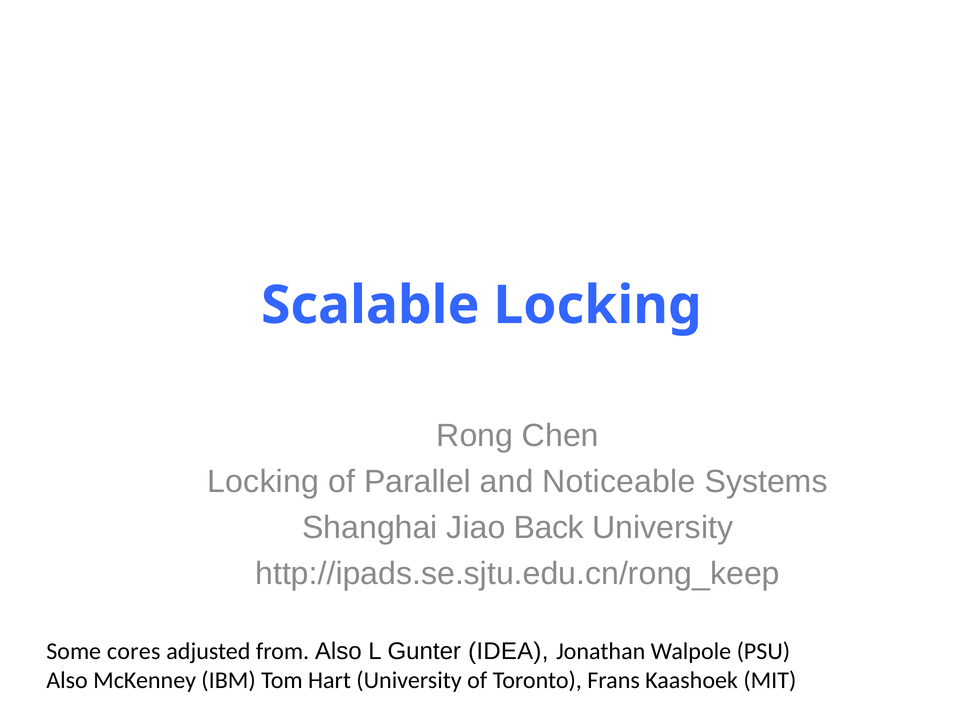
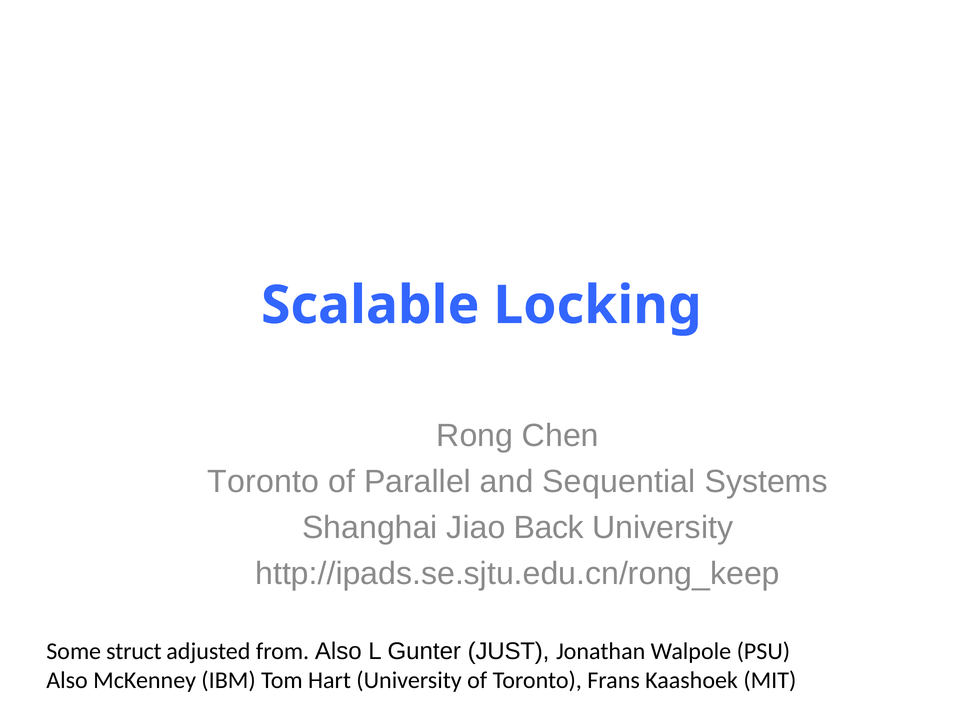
Locking at (263, 482): Locking -> Toronto
Noticeable: Noticeable -> Sequential
cores: cores -> struct
IDEA: IDEA -> JUST
